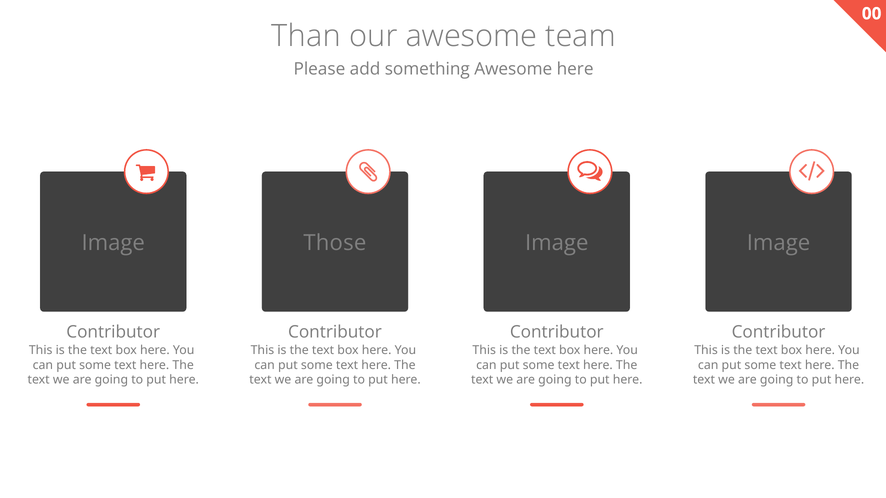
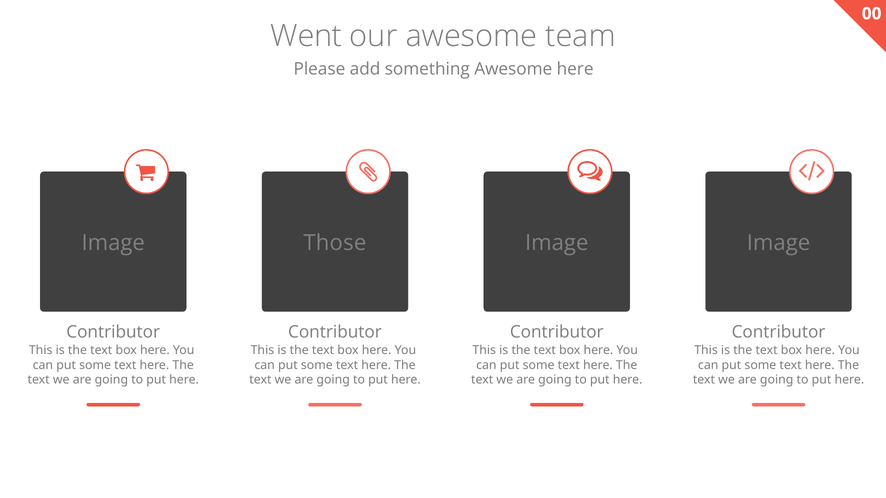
Than: Than -> Went
